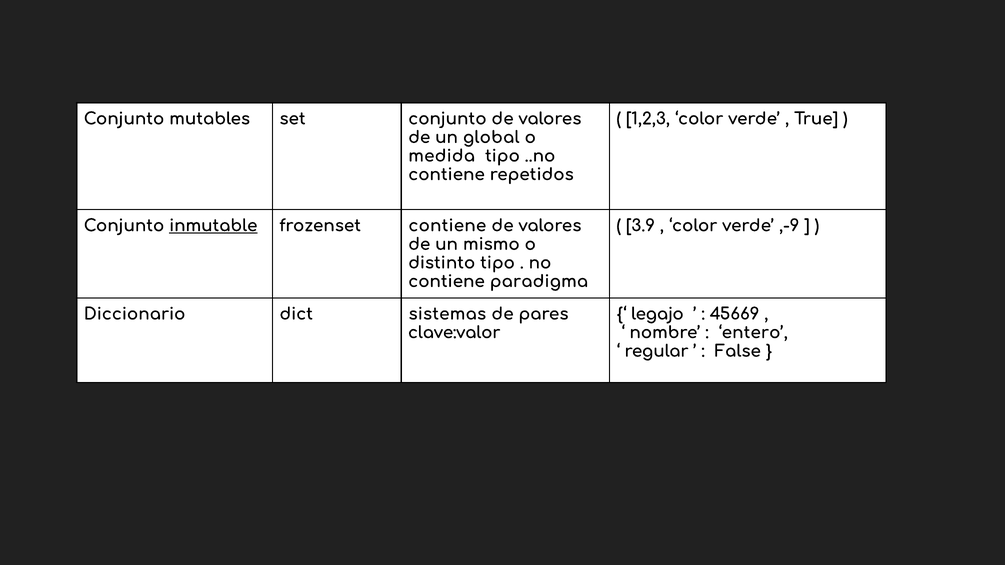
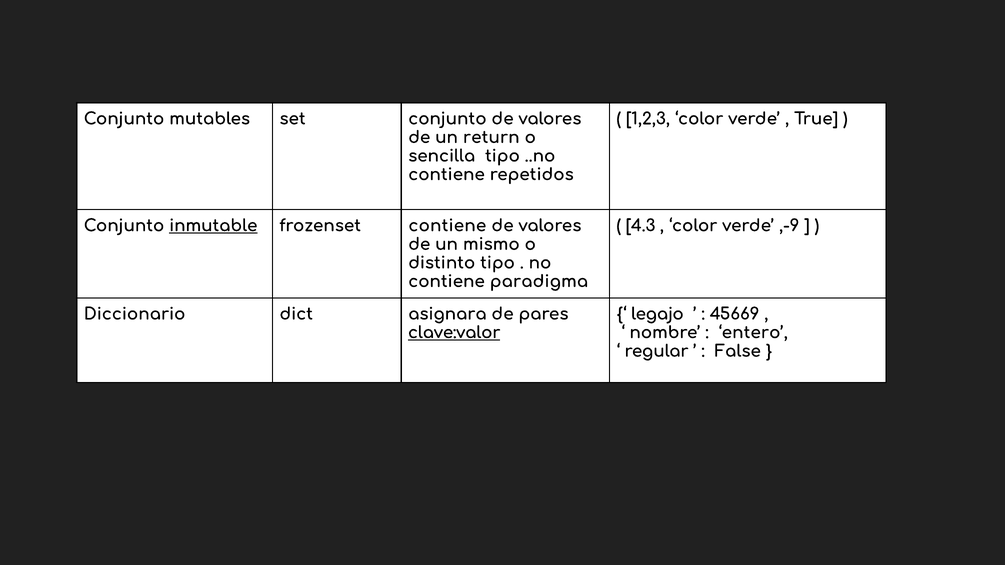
global: global -> return
medida: medida -> sencilla
3.9: 3.9 -> 4.3
sistemas: sistemas -> asignara
clave:valor underline: none -> present
